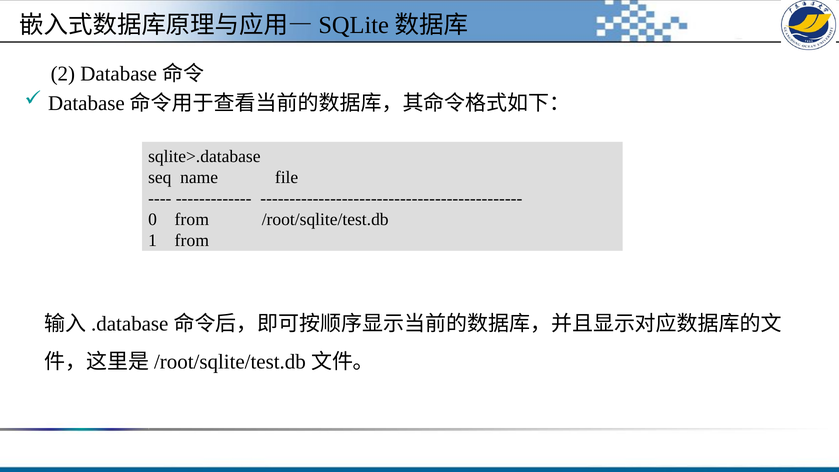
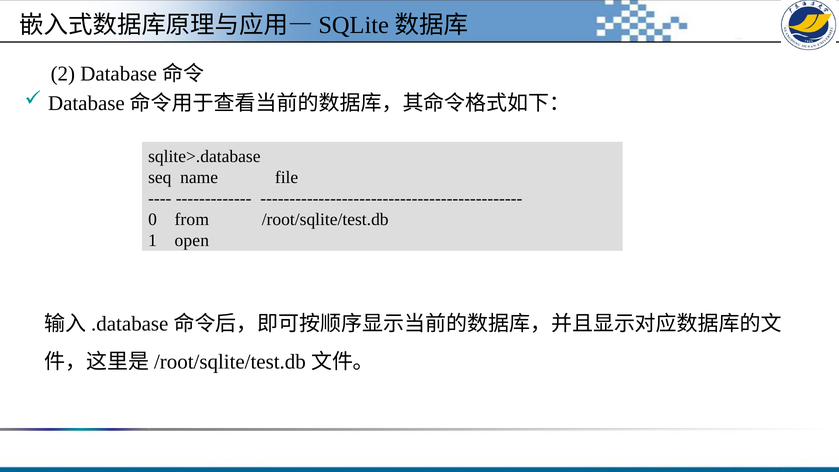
1 from: from -> open
